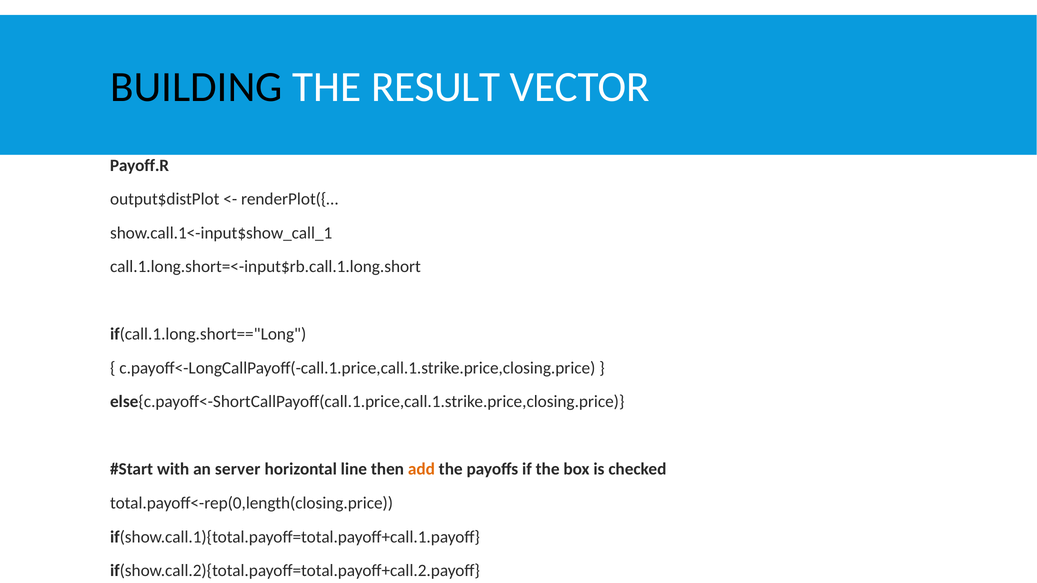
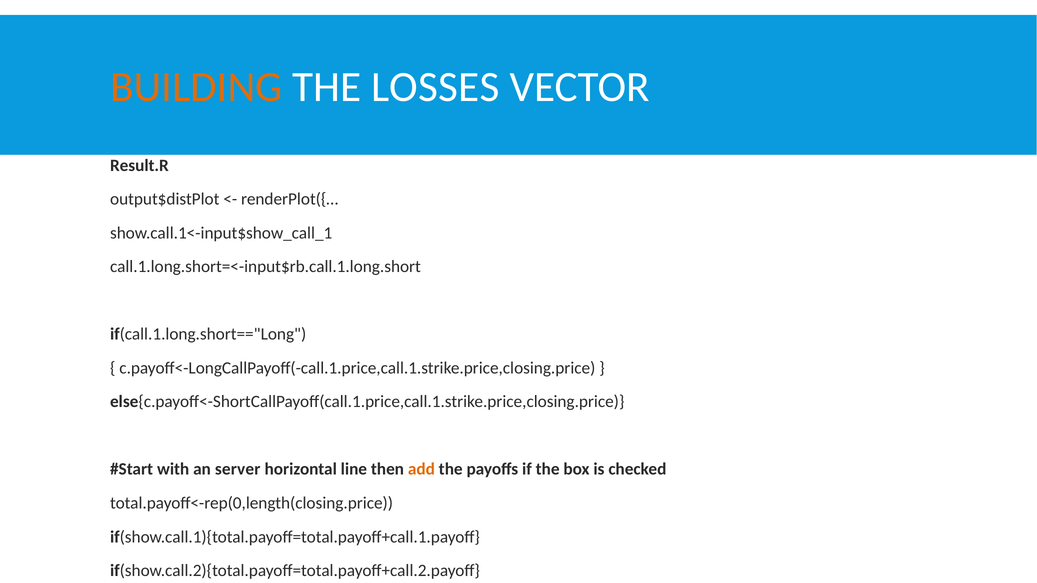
BUILDING colour: black -> orange
RESULT: RESULT -> LOSSES
Payoff.R: Payoff.R -> Result.R
